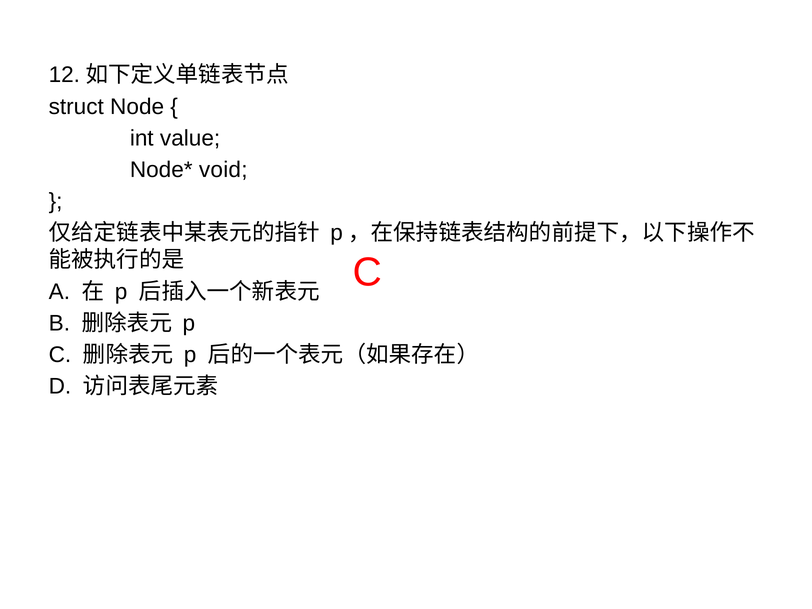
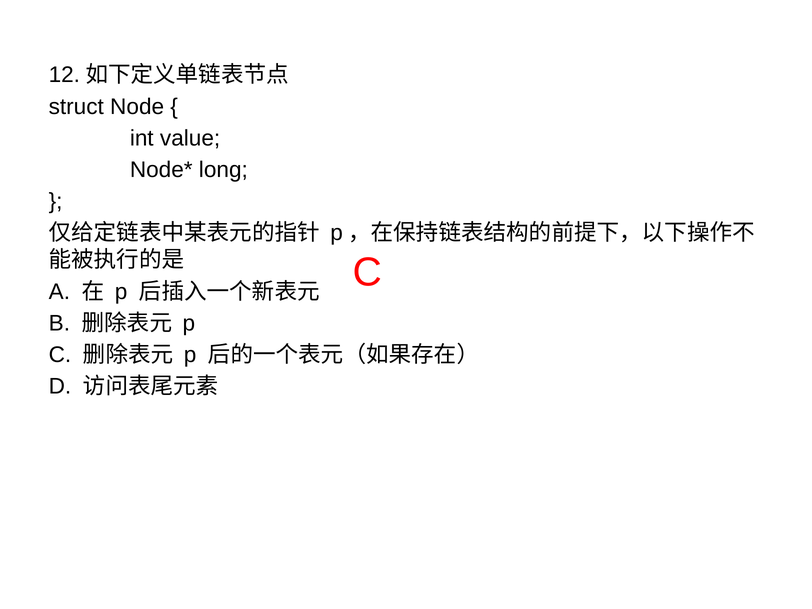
void: void -> long
